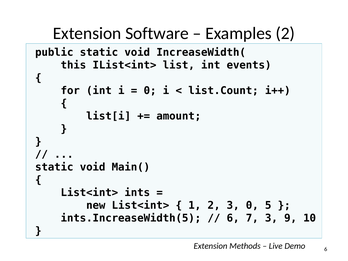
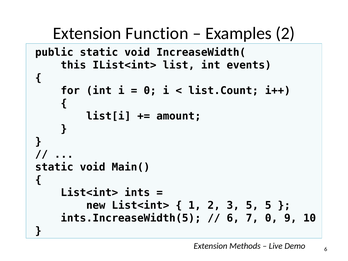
Software: Software -> Function
3 0: 0 -> 5
7 3: 3 -> 0
